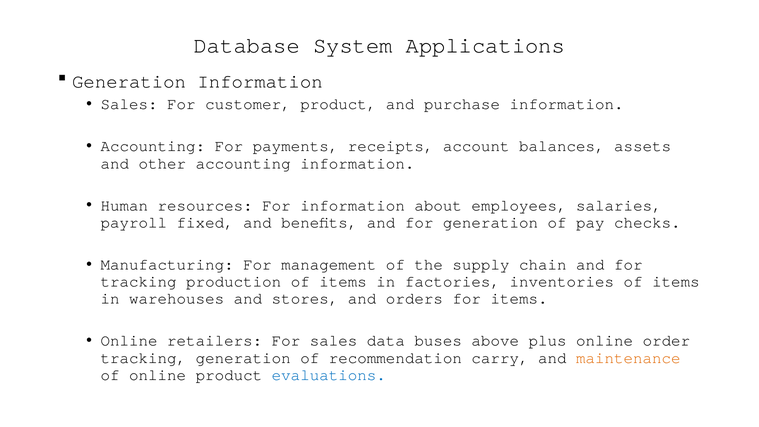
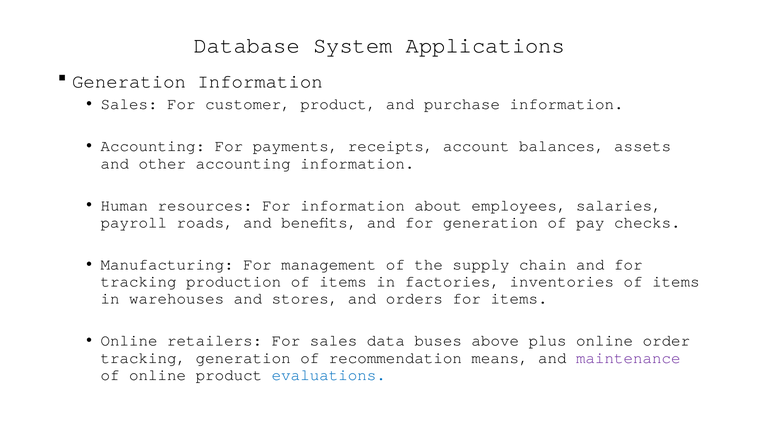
fixed: fixed -> roads
carry: carry -> means
maintenance colour: orange -> purple
